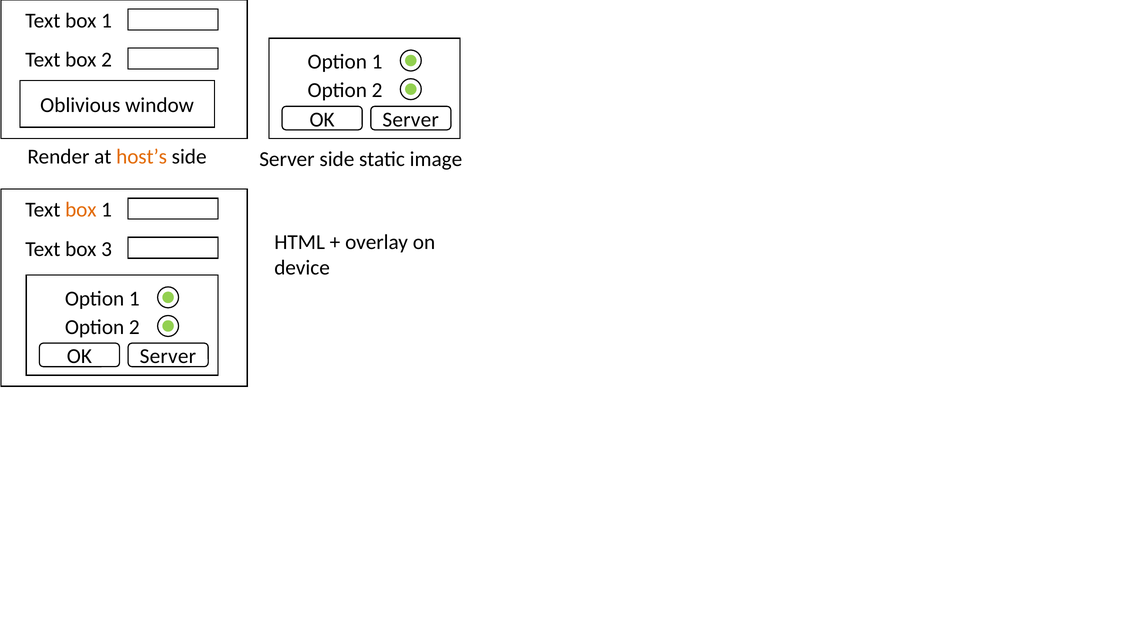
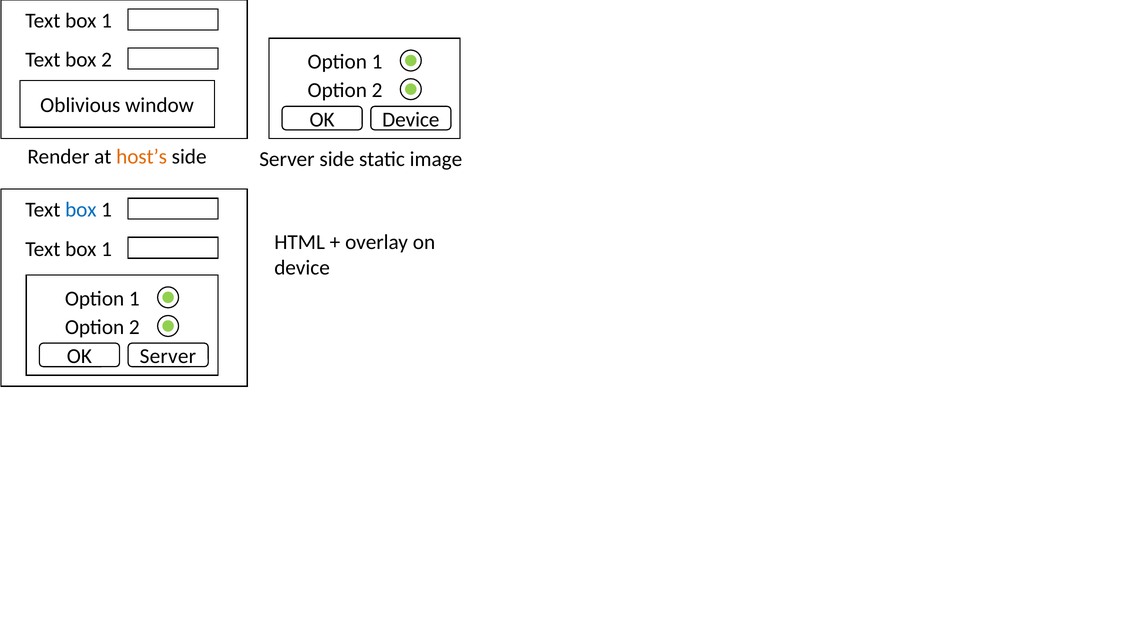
Server at (411, 120): Server -> Device
box at (81, 210) colour: orange -> blue
3 at (107, 249): 3 -> 1
